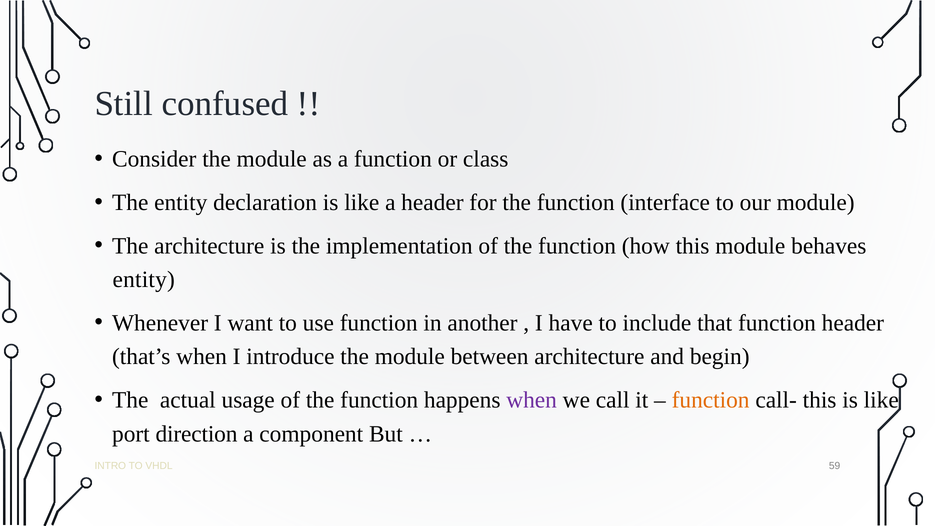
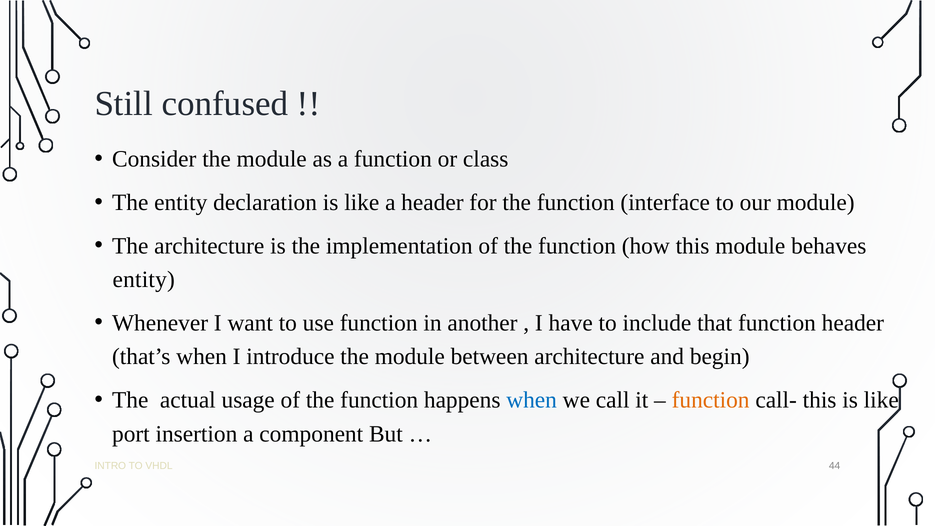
when at (532, 400) colour: purple -> blue
direction: direction -> insertion
59: 59 -> 44
